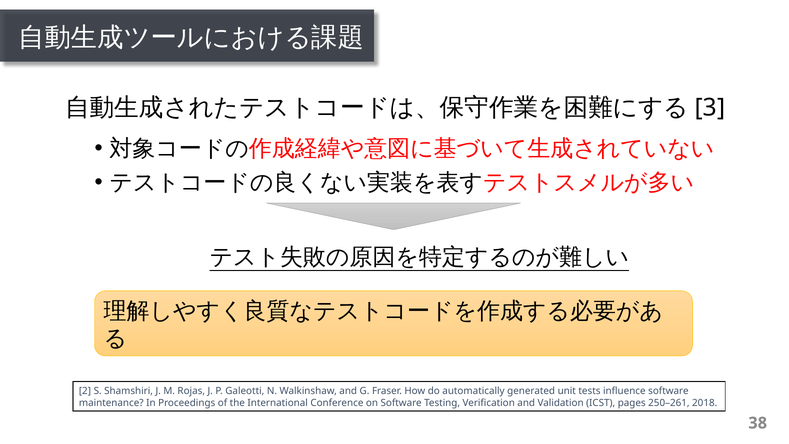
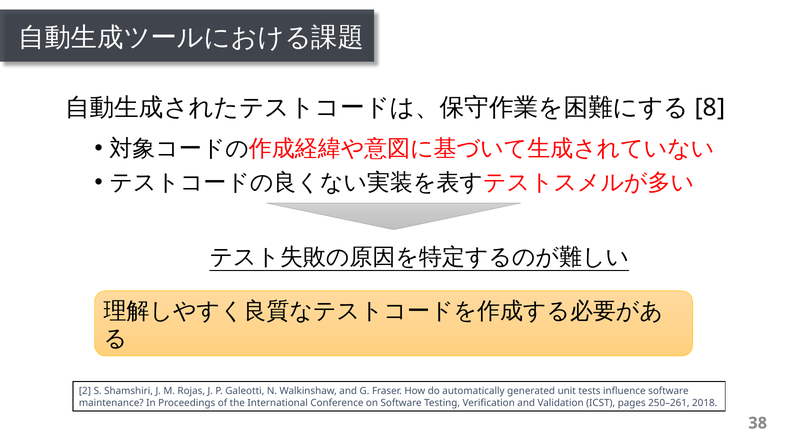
3: 3 -> 8
